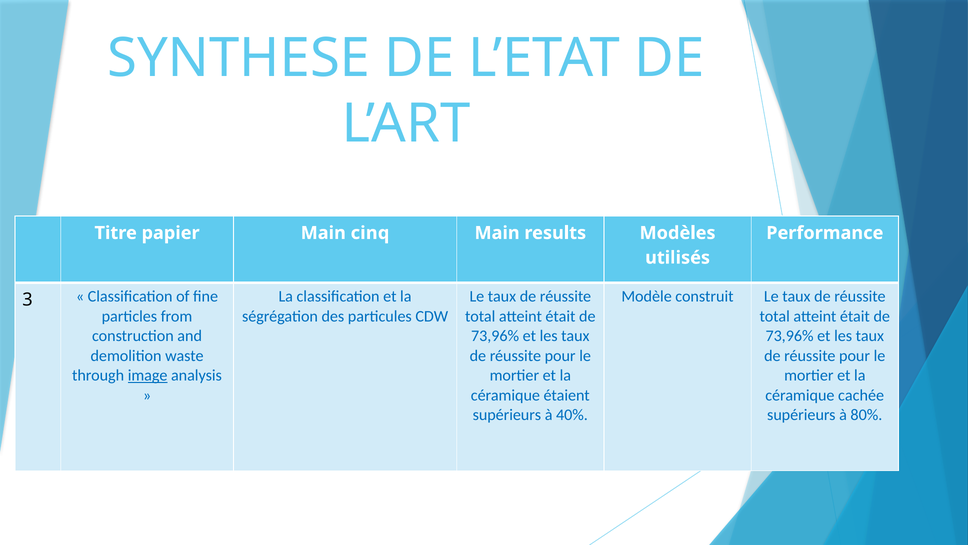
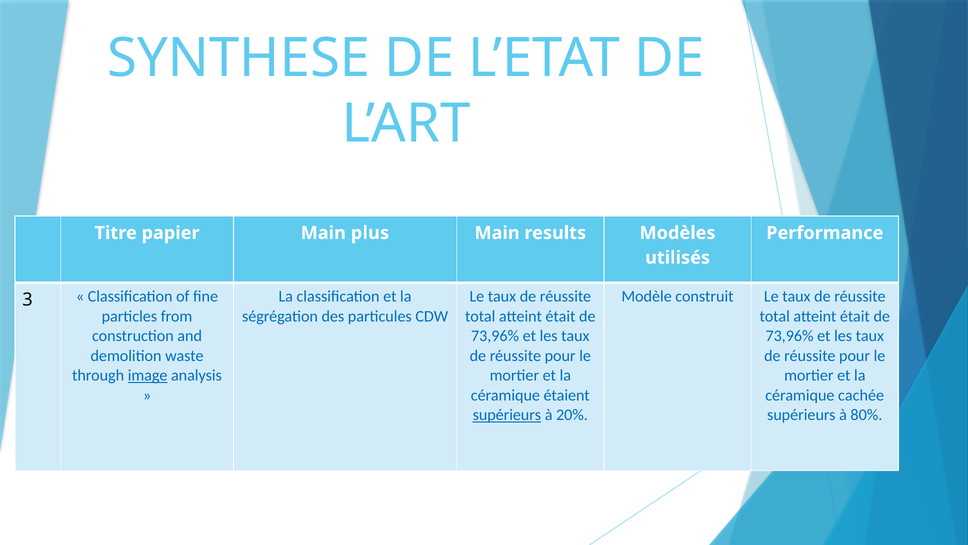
cinq: cinq -> plus
supérieurs at (507, 415) underline: none -> present
40%: 40% -> 20%
